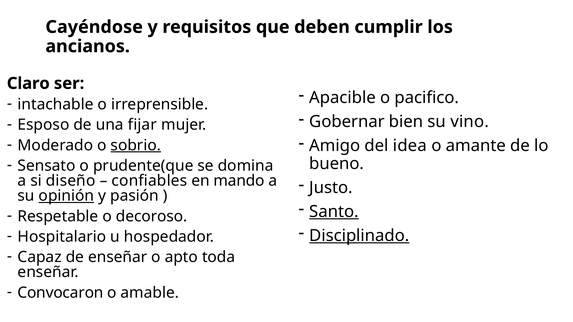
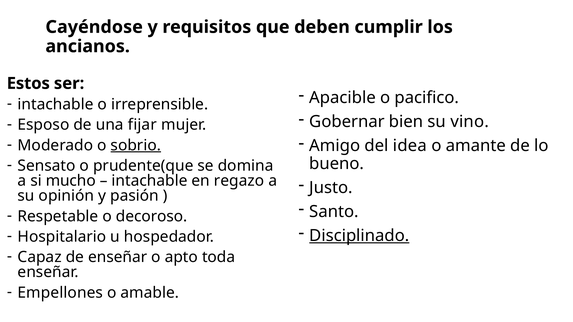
Claro: Claro -> Estos
diseño: diseño -> mucho
confiables at (149, 181): confiables -> intachable
mando: mando -> regazo
opinión underline: present -> none
Santo underline: present -> none
Convocaron: Convocaron -> Empellones
